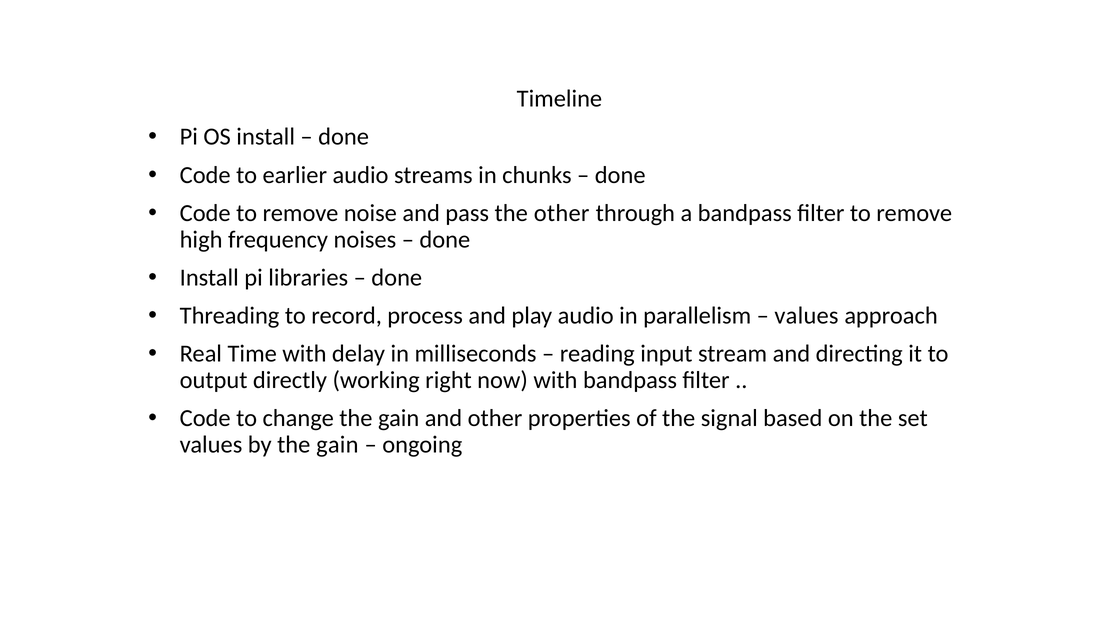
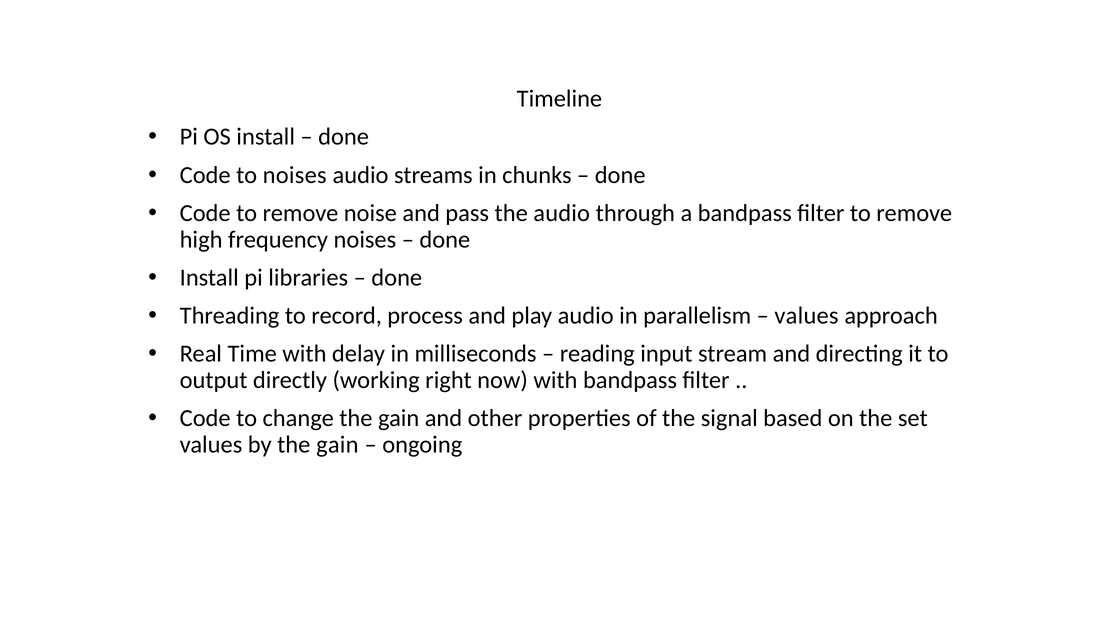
to earlier: earlier -> noises
the other: other -> audio
